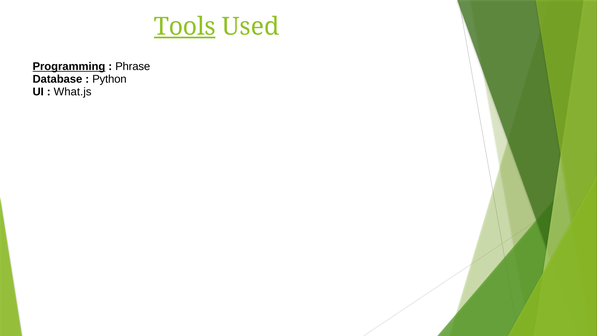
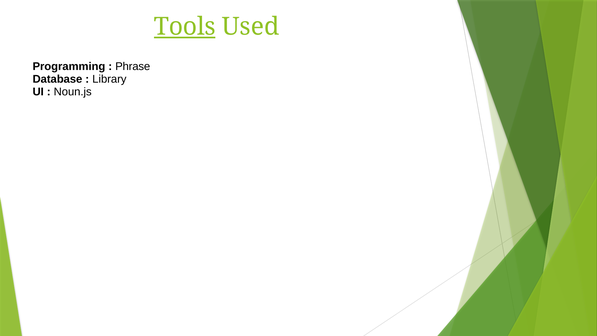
Programming underline: present -> none
Python: Python -> Library
What.js: What.js -> Noun.js
